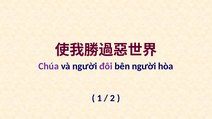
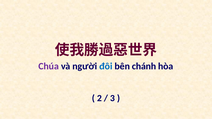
đôi colour: purple -> blue
bên người: người -> chánh
1: 1 -> 2
2: 2 -> 3
